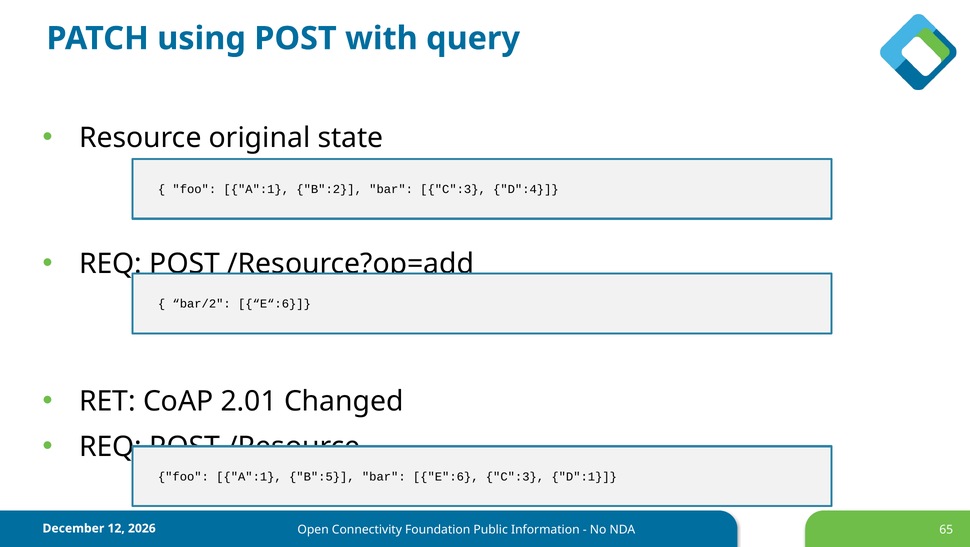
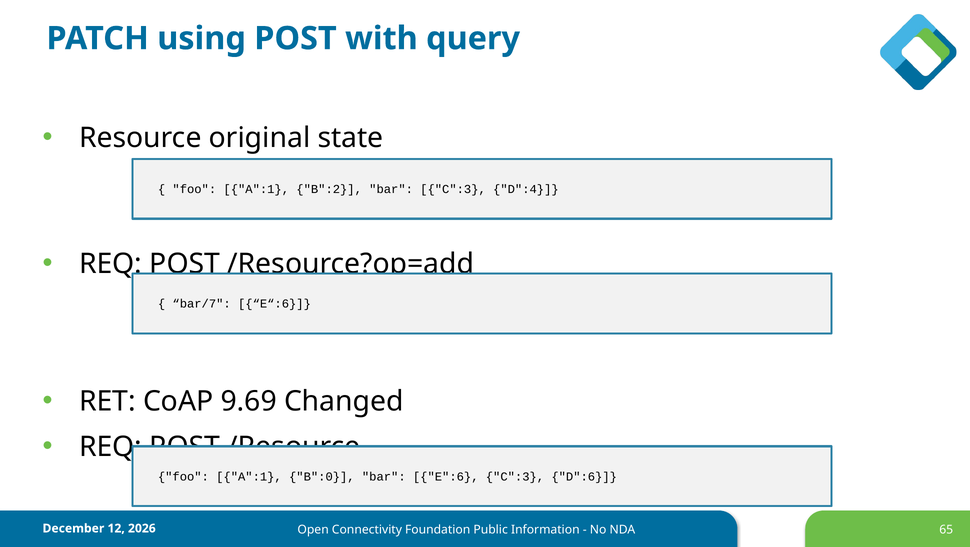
bar/2: bar/2 -> bar/7
2.01: 2.01 -> 9.69
B":5: B":5 -> B":0
D":1: D":1 -> D":6
